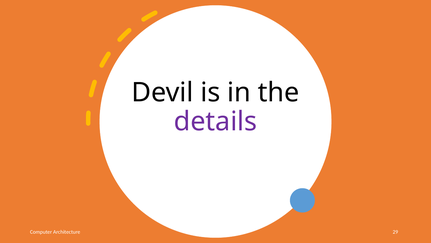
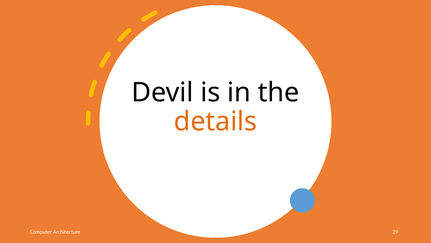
details colour: purple -> orange
